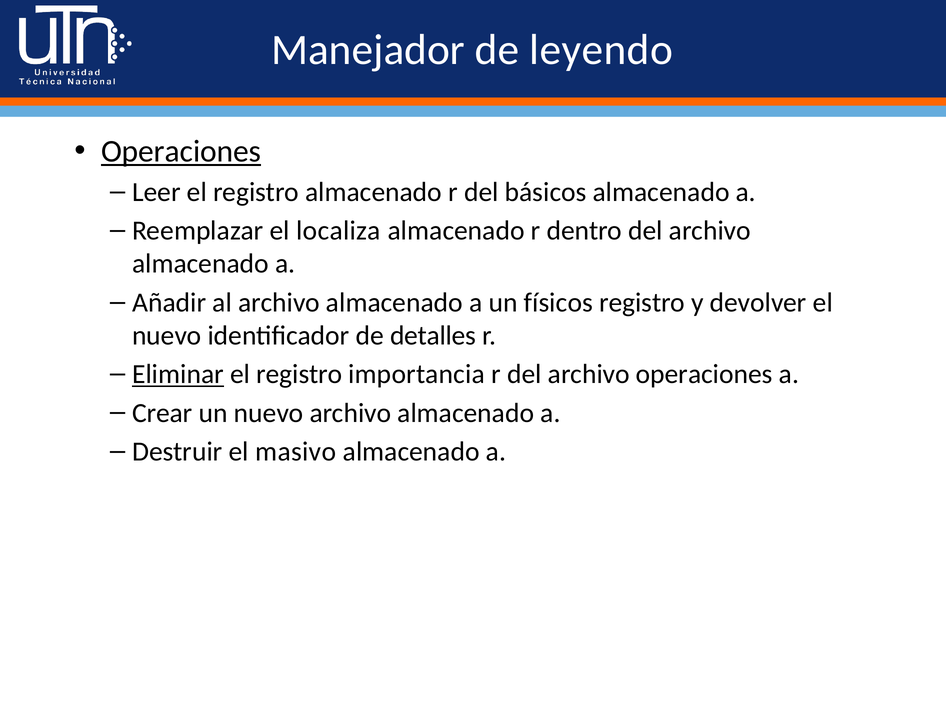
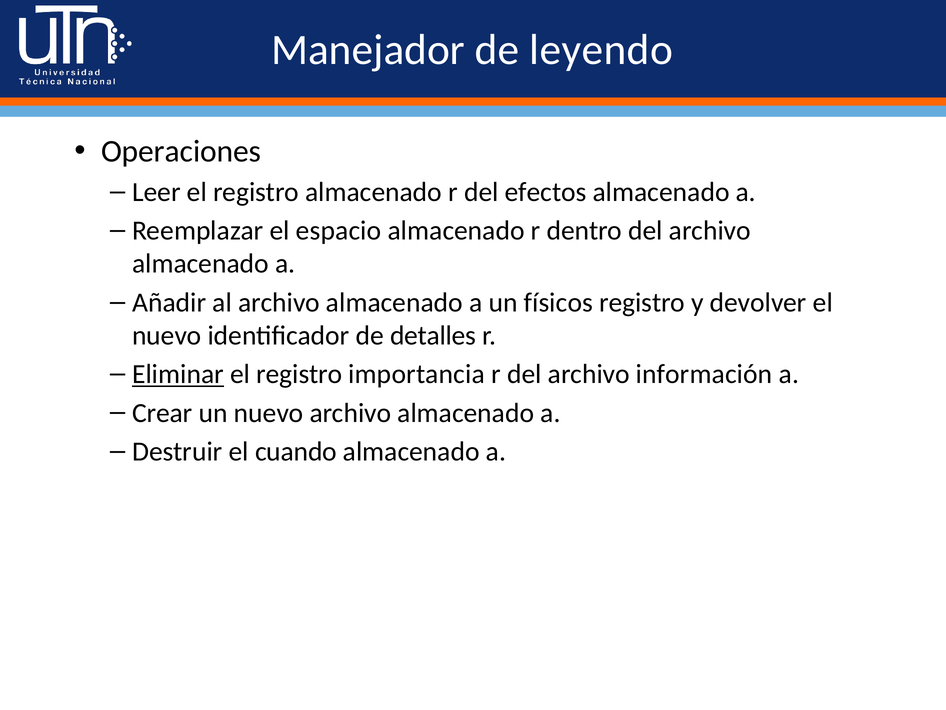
Operaciones at (181, 151) underline: present -> none
básicos: básicos -> efectos
localiza: localiza -> espacio
archivo operaciones: operaciones -> información
masivo: masivo -> cuando
